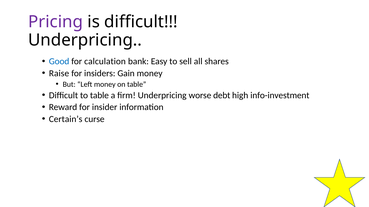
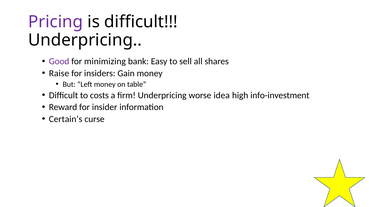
Good colour: blue -> purple
calculation: calculation -> minimizing
to table: table -> costs
debt: debt -> idea
